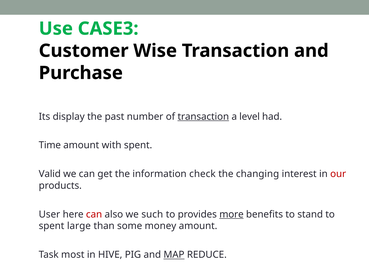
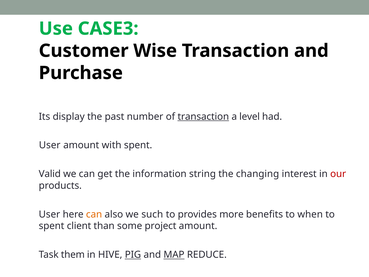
Time at (50, 145): Time -> User
check: check -> string
can at (94, 214) colour: red -> orange
more underline: present -> none
stand: stand -> when
large: large -> client
money: money -> project
most: most -> them
PIG underline: none -> present
